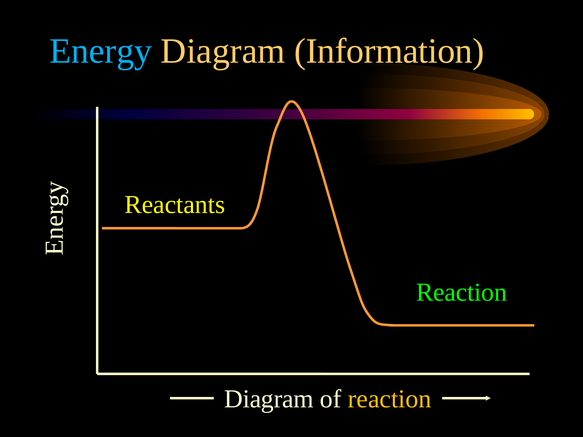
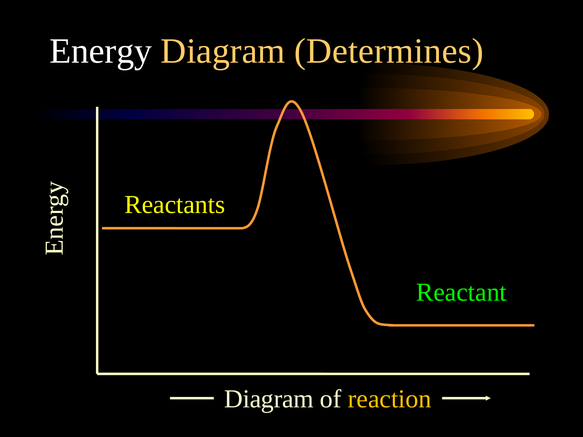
Energy colour: light blue -> white
Information: Information -> Determines
Reaction at (462, 292): Reaction -> Reactant
